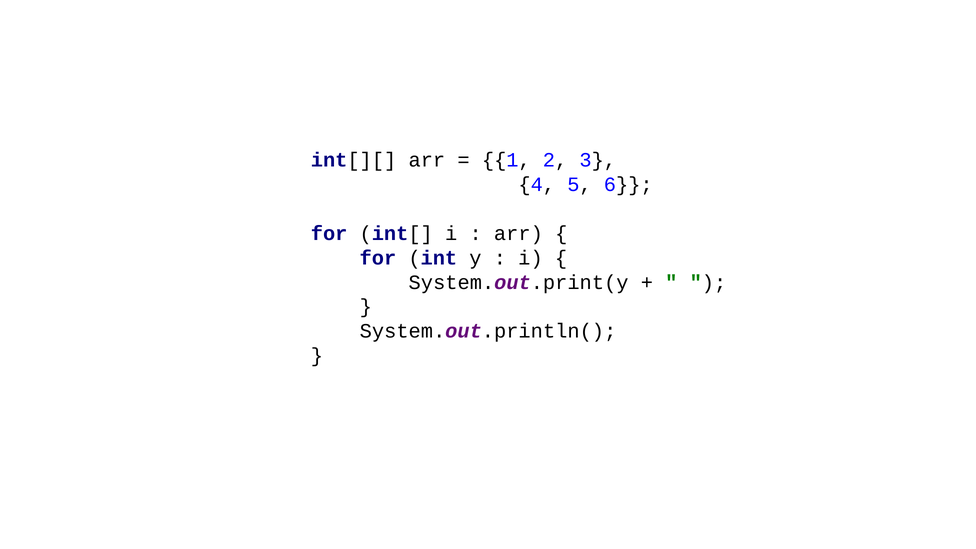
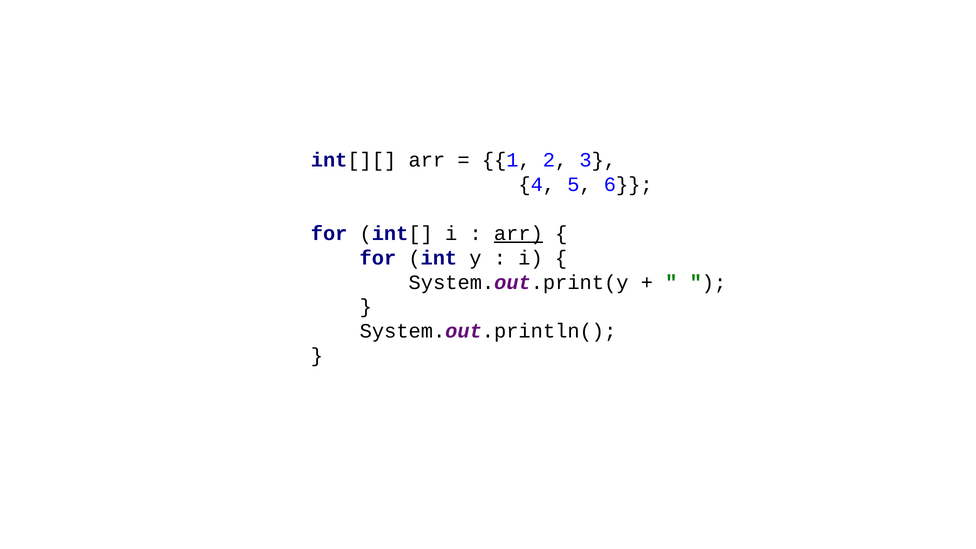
arr at (518, 233) underline: none -> present
